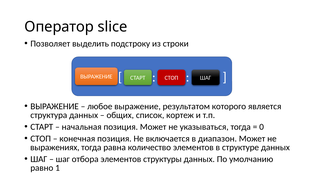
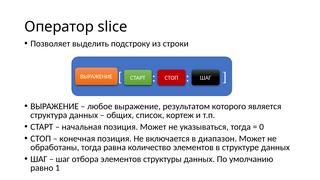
выражениях: выражениях -> обработаны
